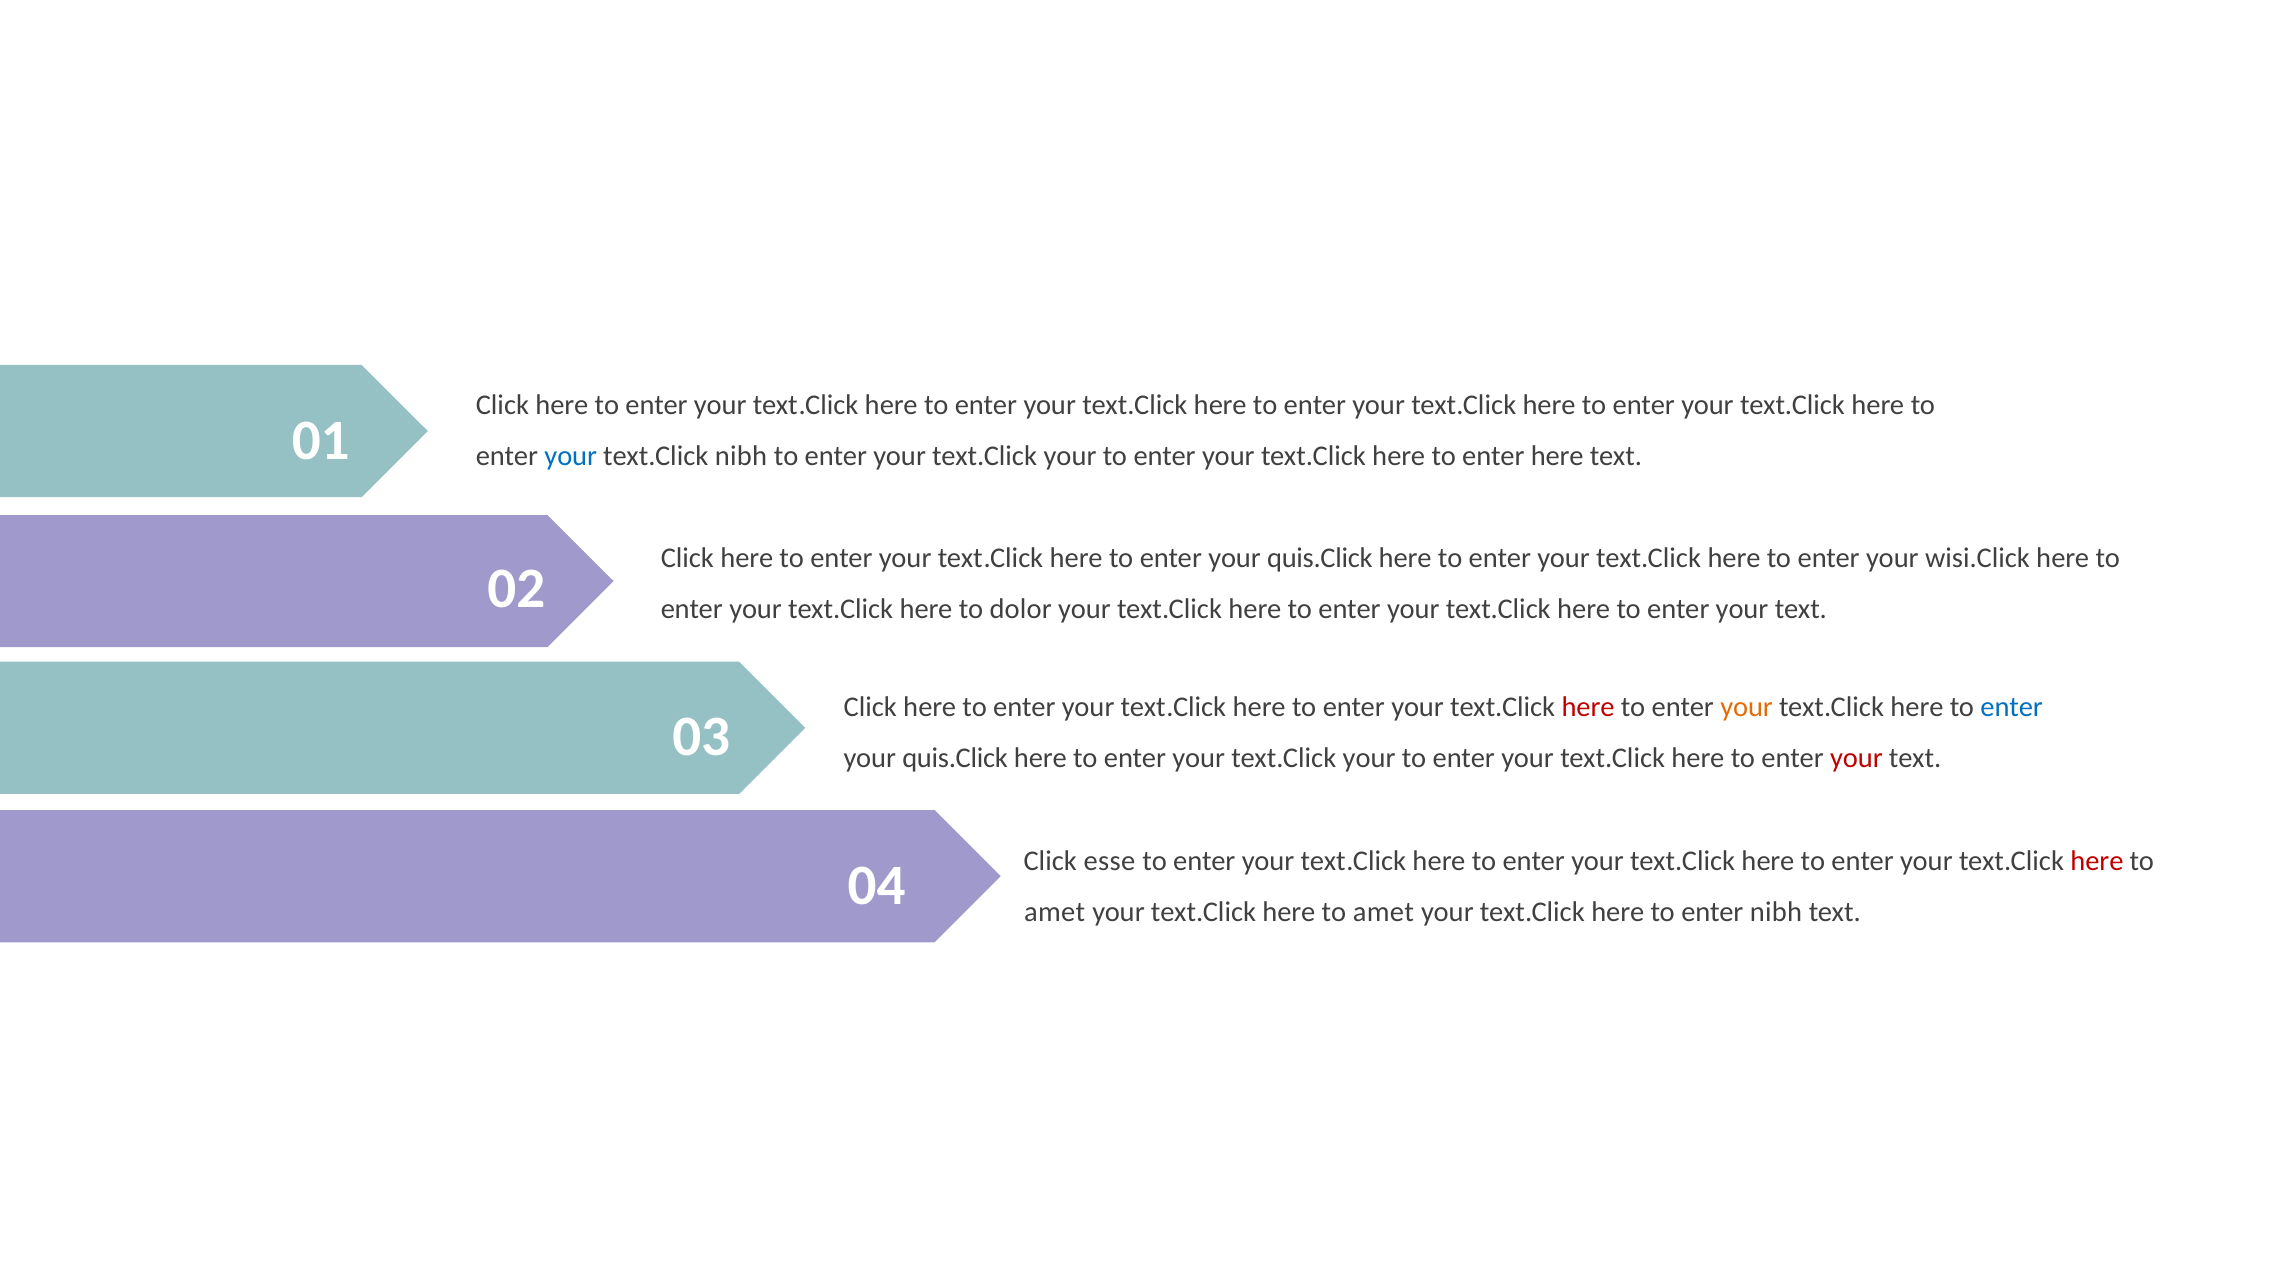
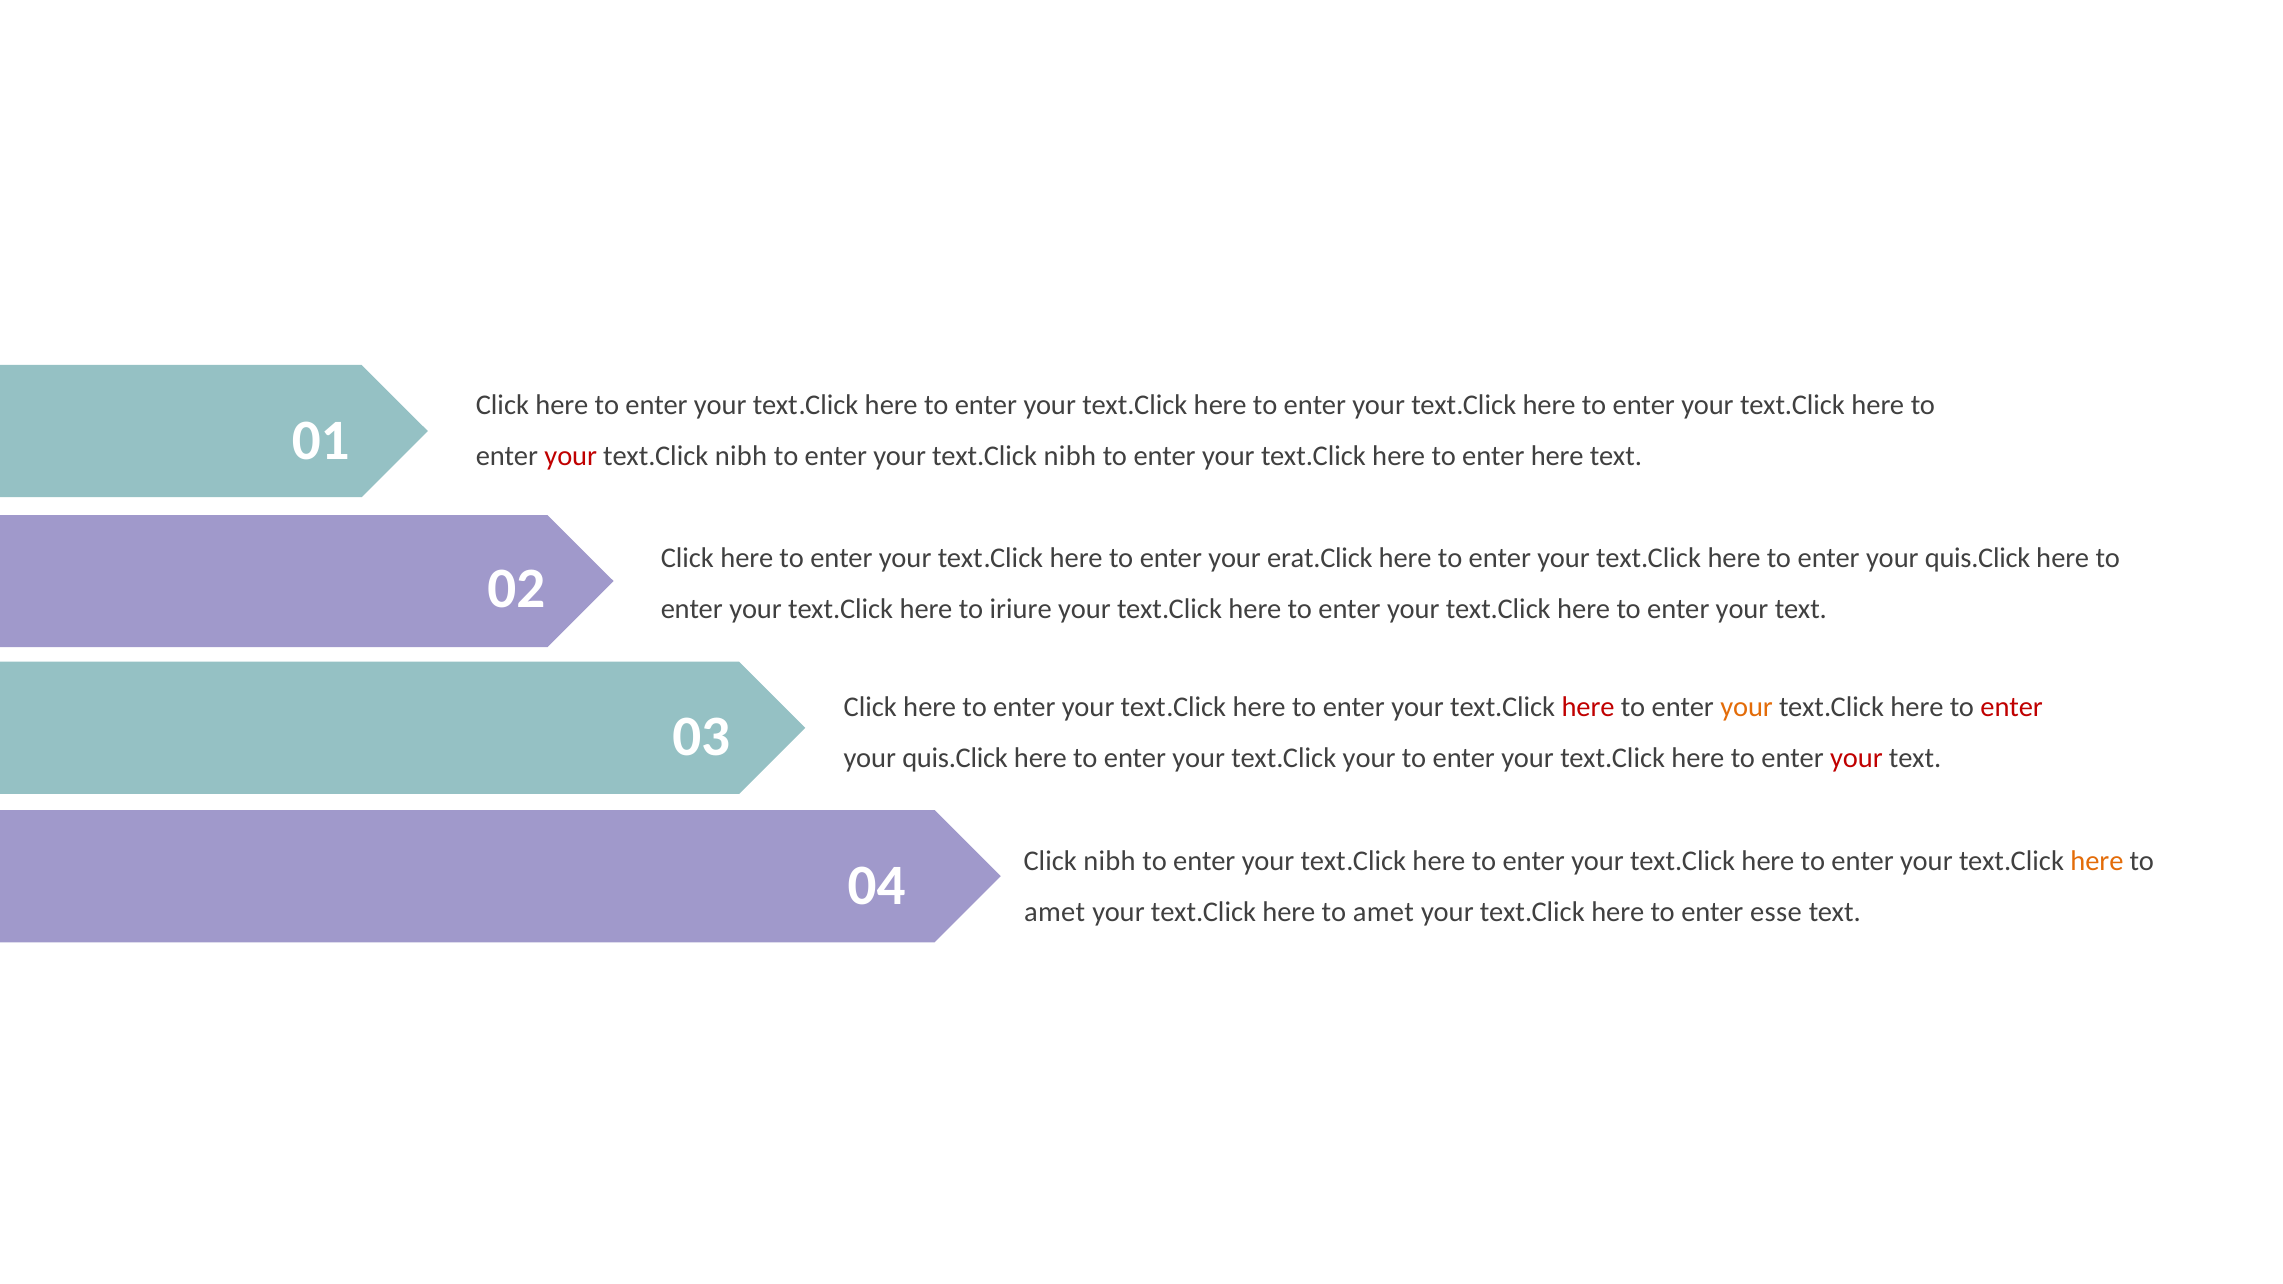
your at (571, 456) colour: blue -> red
your at (1070, 456): your -> nibh
quis.Click at (1320, 558): quis.Click -> erat.Click
wisi.Click at (1977, 558): wisi.Click -> quis.Click
dolor: dolor -> iriure
enter at (2012, 707) colour: blue -> red
Click esse: esse -> nibh
here at (2097, 861) colour: red -> orange
enter nibh: nibh -> esse
